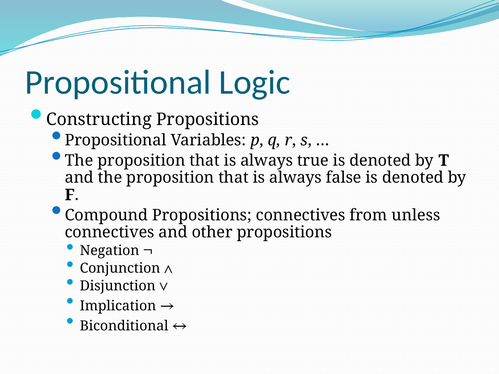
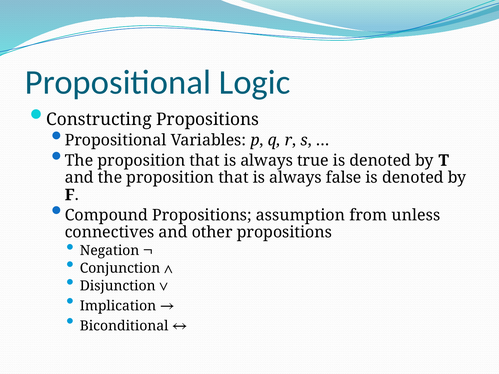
Propositions connectives: connectives -> assumption
